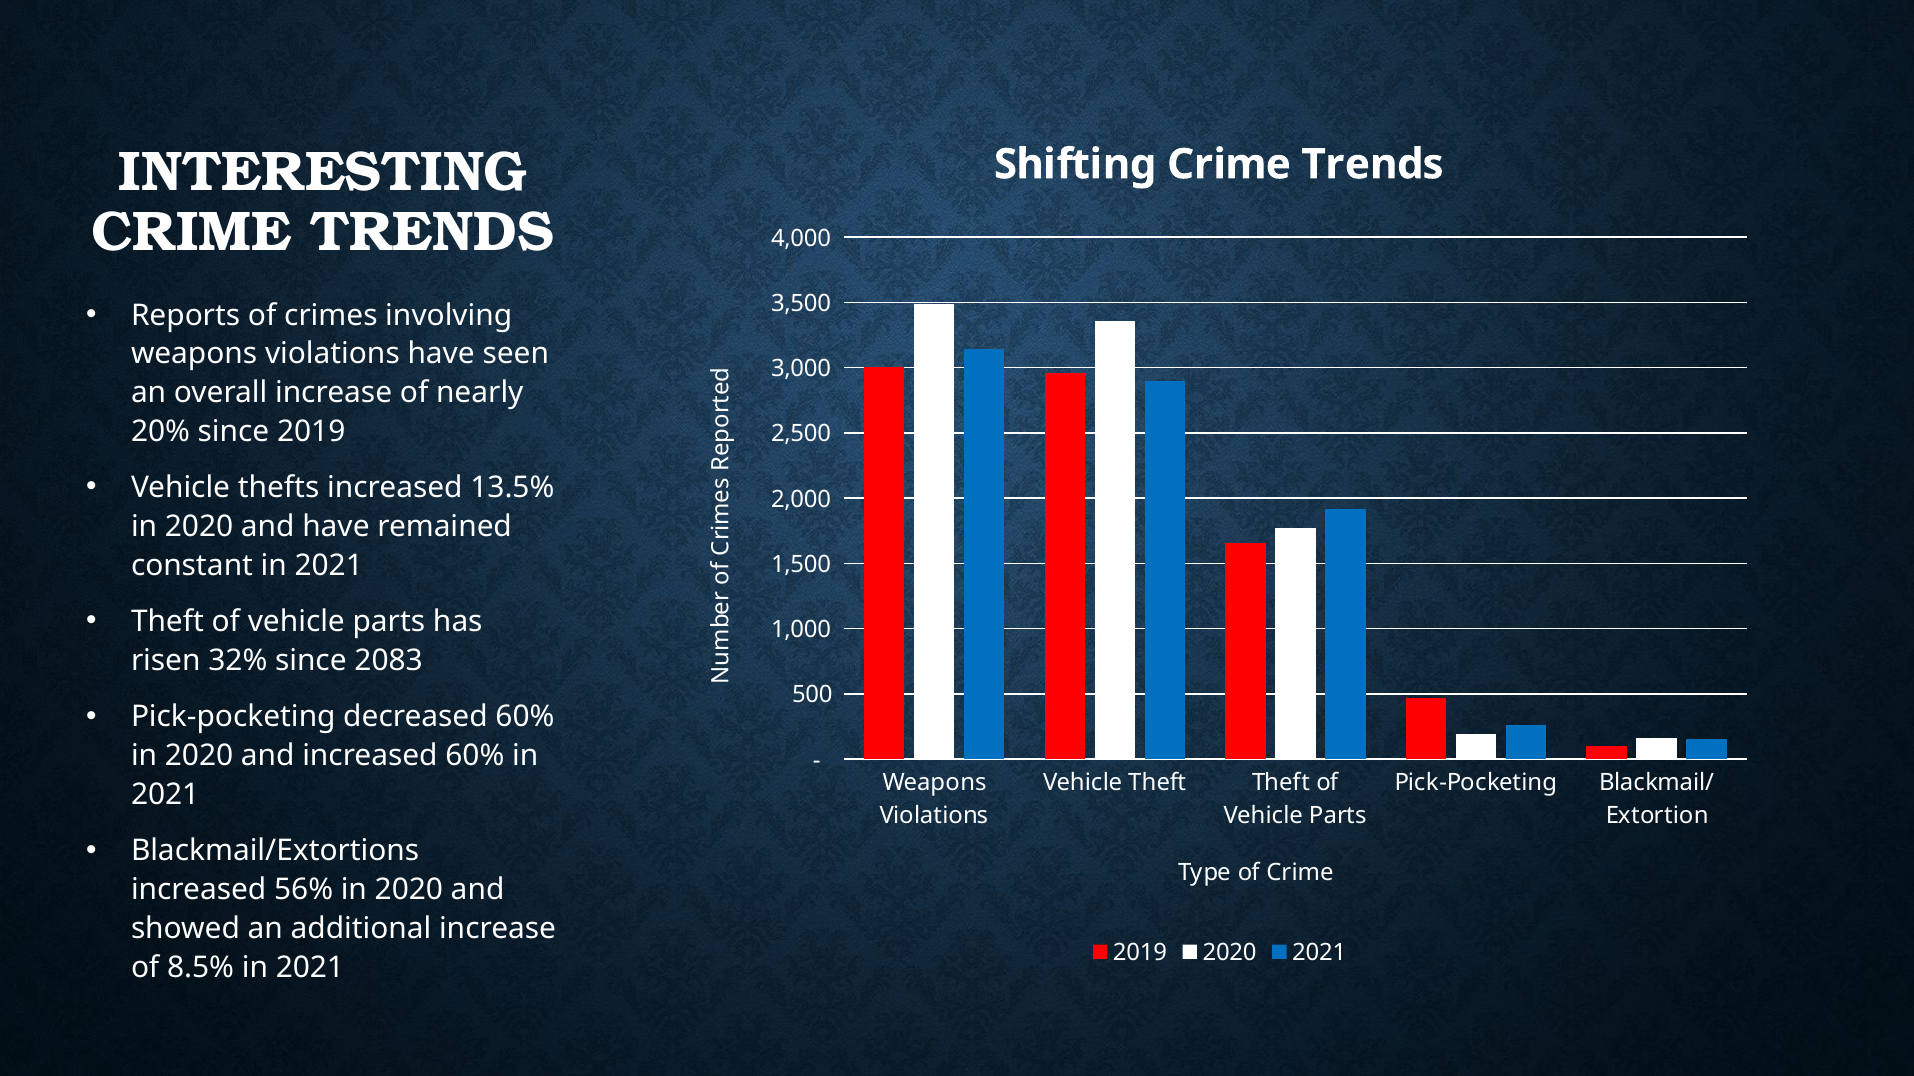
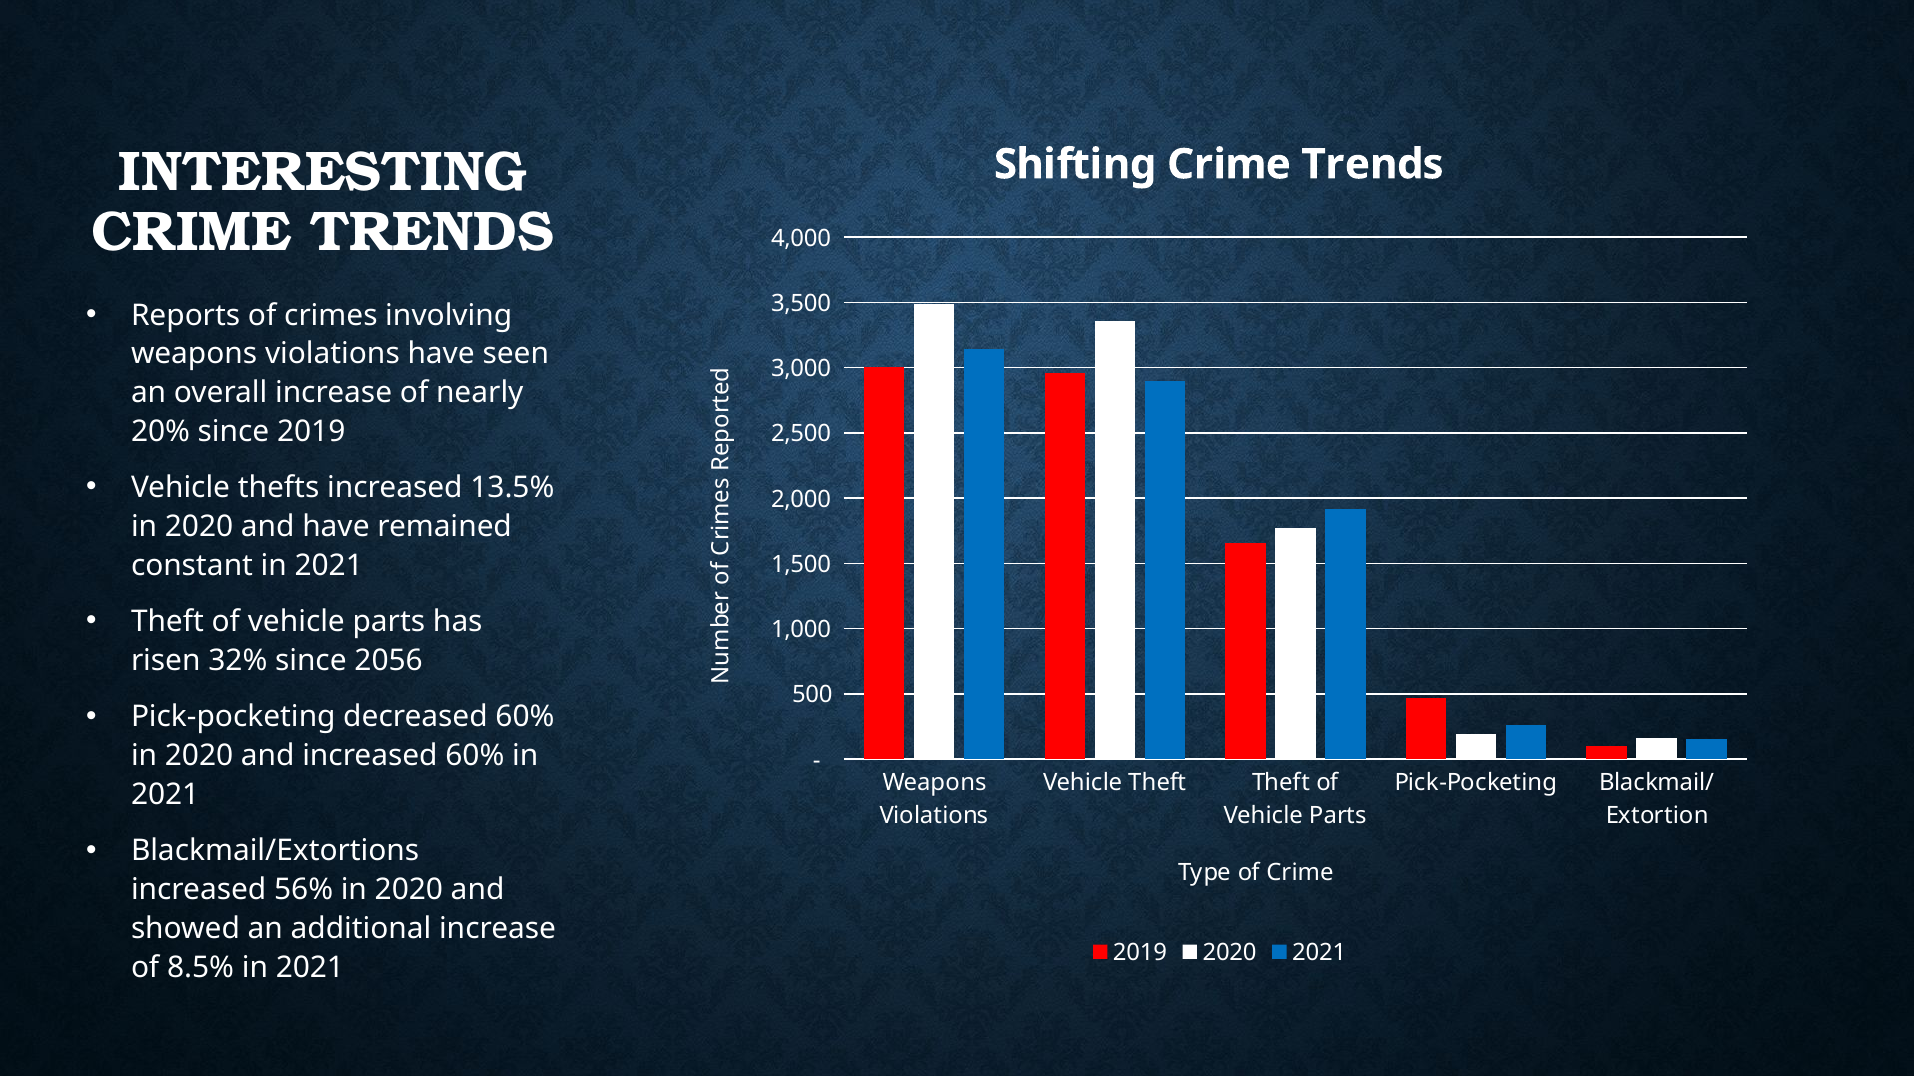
2083: 2083 -> 2056
